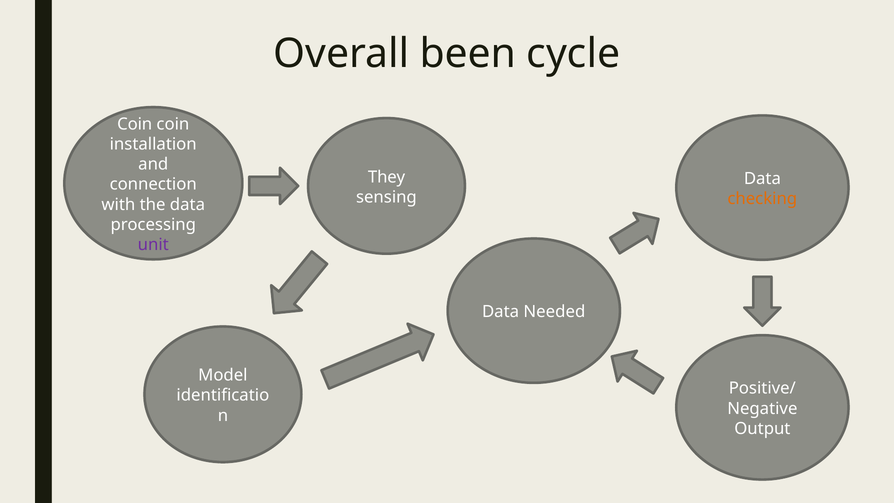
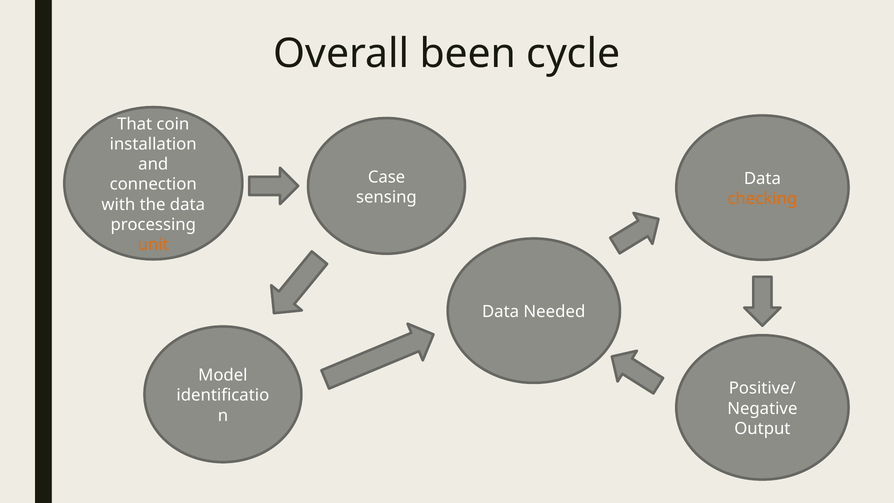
Coin at (135, 124): Coin -> That
They: They -> Case
unit colour: purple -> orange
